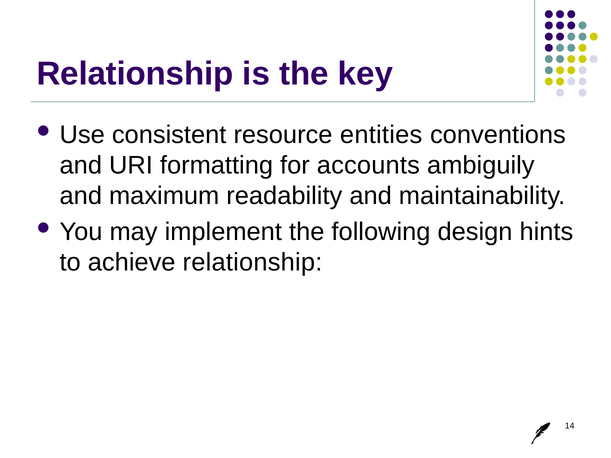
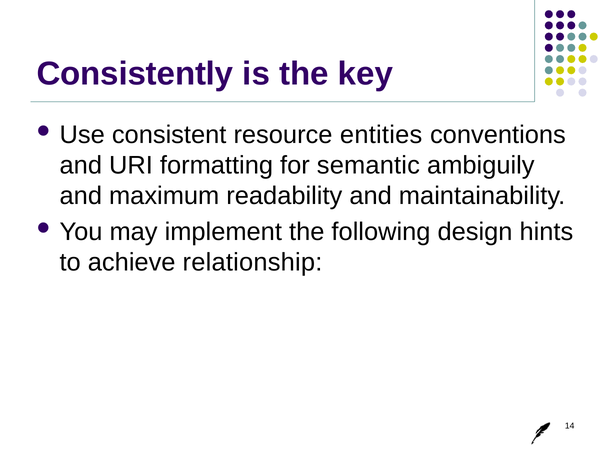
Relationship at (135, 74): Relationship -> Consistently
accounts: accounts -> semantic
